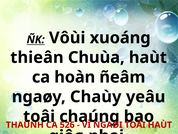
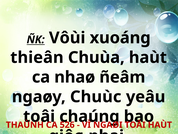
hoàn: hoàn -> nhaø
Chaùy: Chaùy -> Chuùc
